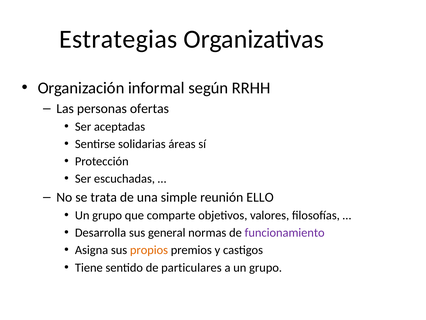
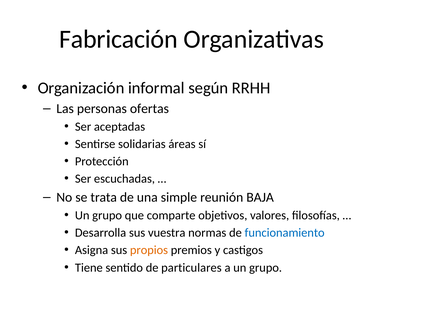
Estrategias: Estrategias -> Fabricación
ELLO: ELLO -> BAJA
general: general -> vuestra
funcionamiento colour: purple -> blue
